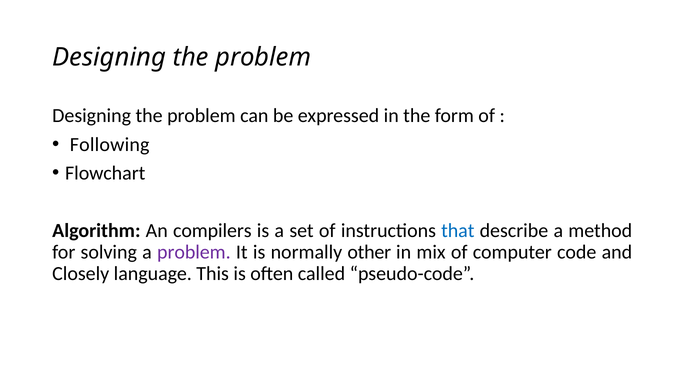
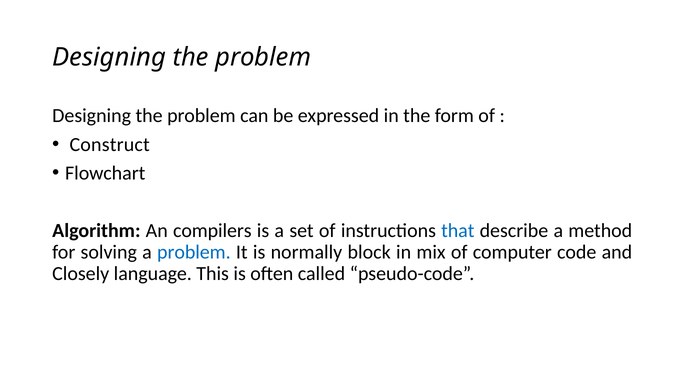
Following: Following -> Construct
problem at (194, 252) colour: purple -> blue
other: other -> block
